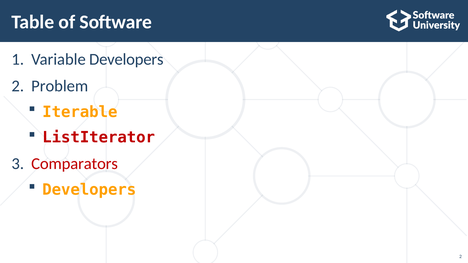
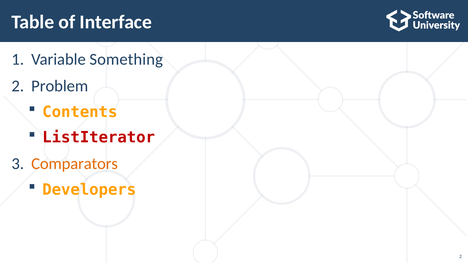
Software: Software -> Interface
Variable Developers: Developers -> Something
Iterable: Iterable -> Contents
Comparators colour: red -> orange
